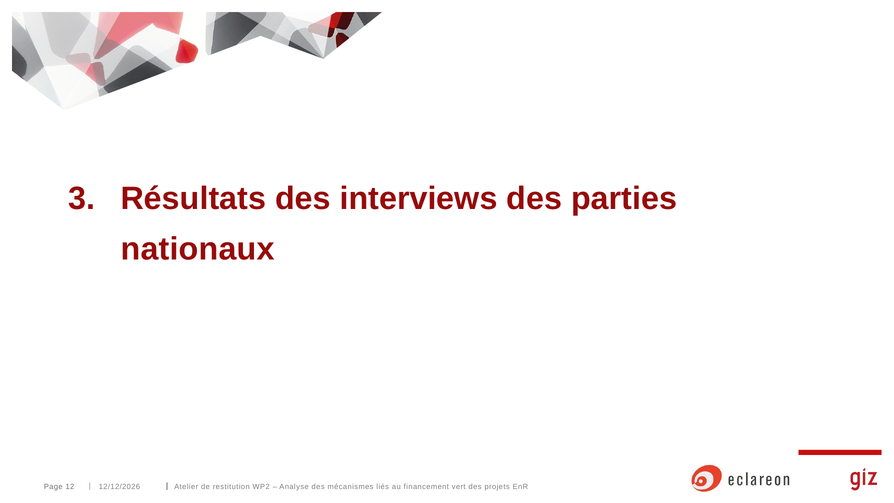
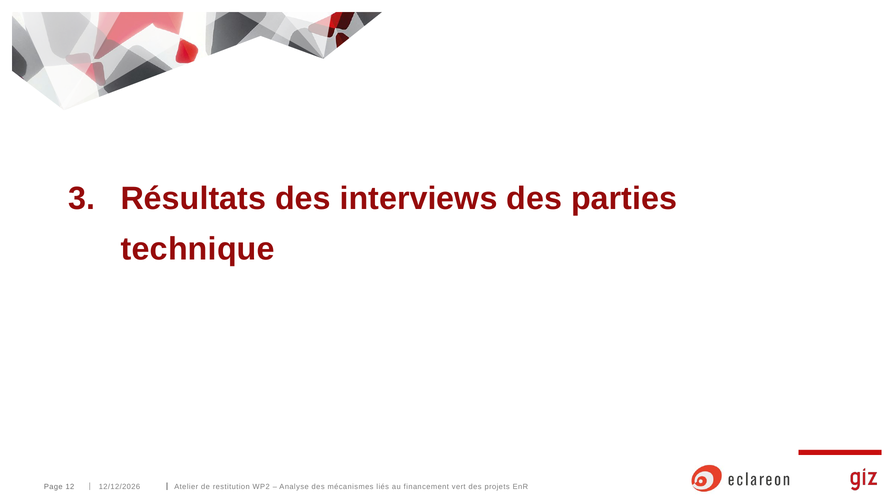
nationaux: nationaux -> technique
